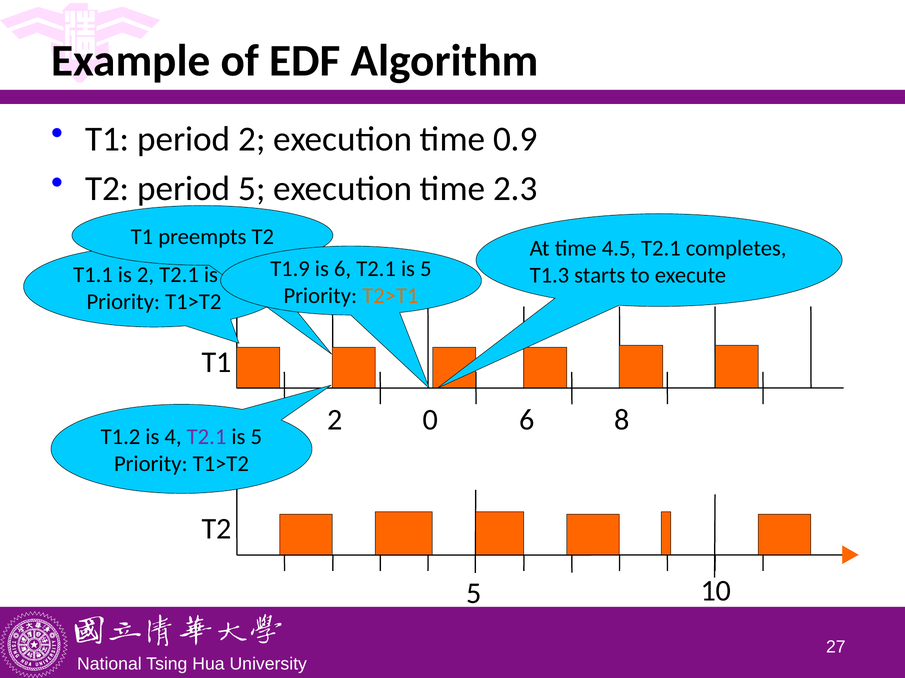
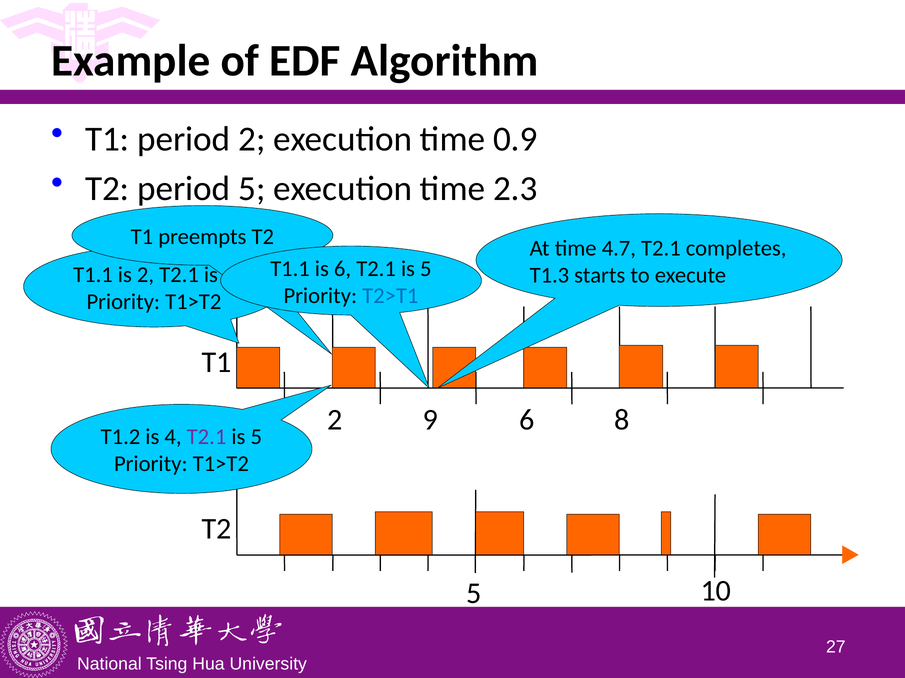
4.5: 4.5 -> 4.7
T1.9 at (290, 269): T1.9 -> T1.1
T2>T1 colour: orange -> blue
0: 0 -> 9
